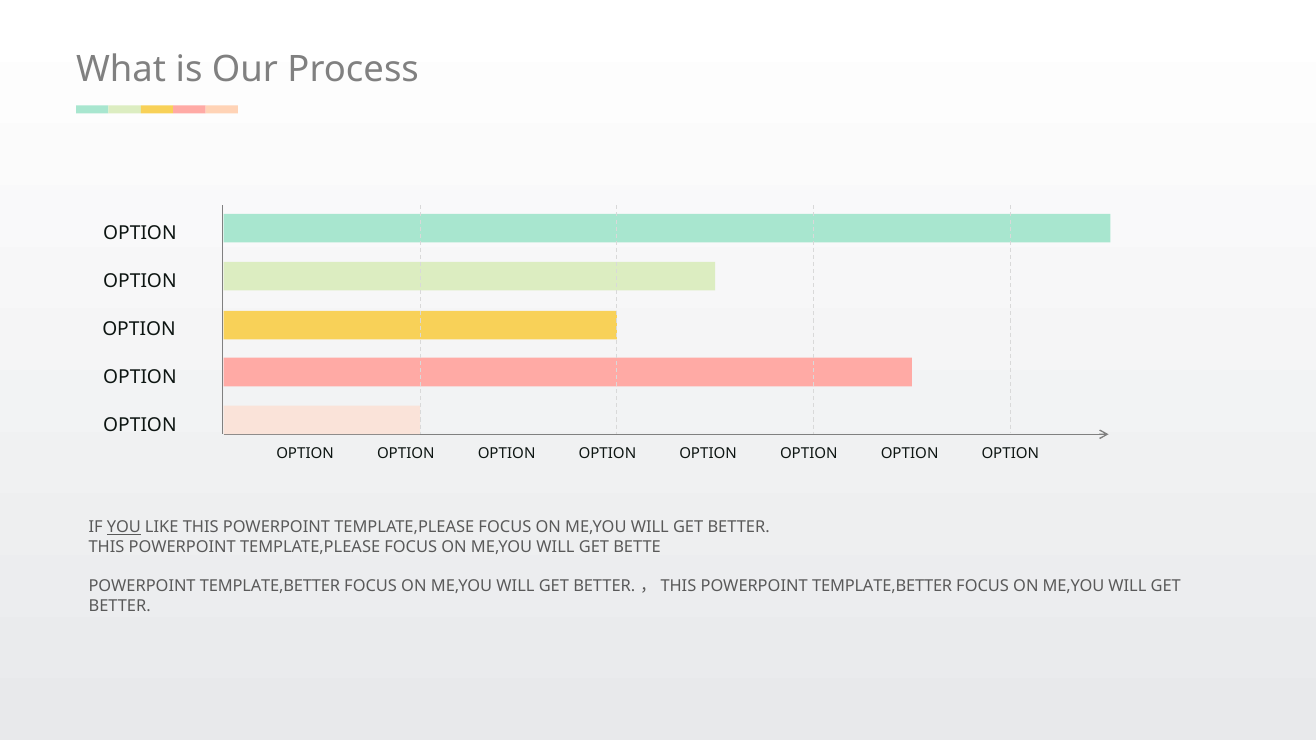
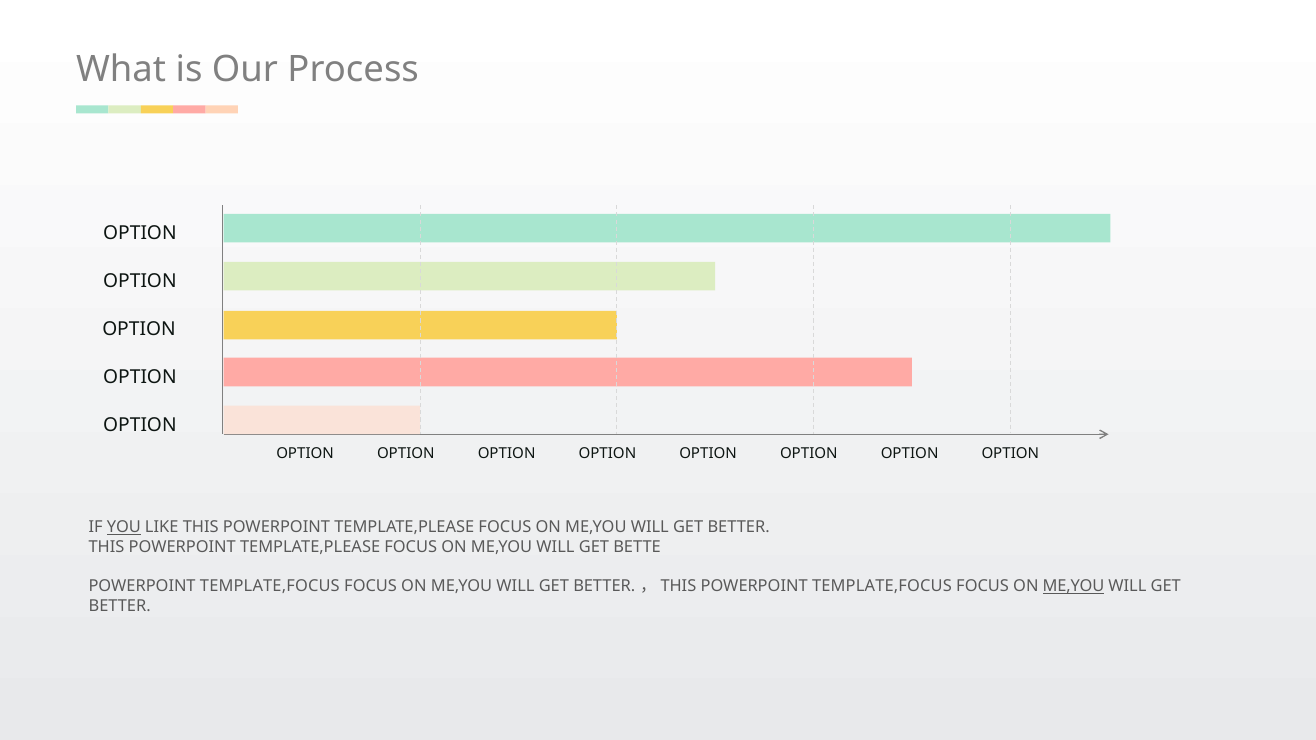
TEMPLATE,BETTER at (270, 587): TEMPLATE,BETTER -> TEMPLATE,FOCUS
TEMPLATE,BETTER at (882, 587): TEMPLATE,BETTER -> TEMPLATE,FOCUS
ME,YOU at (1074, 587) underline: none -> present
